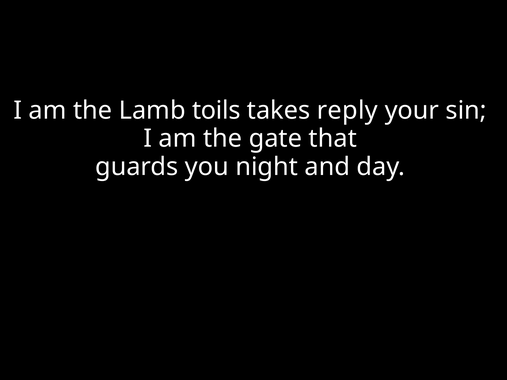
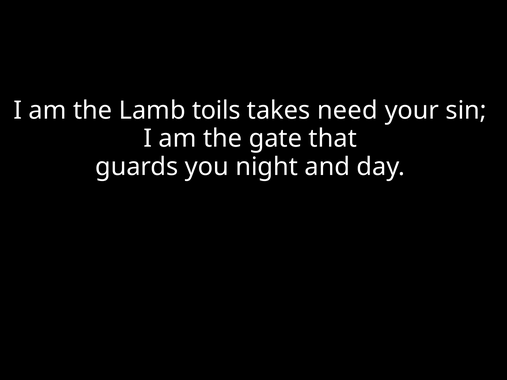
reply: reply -> need
